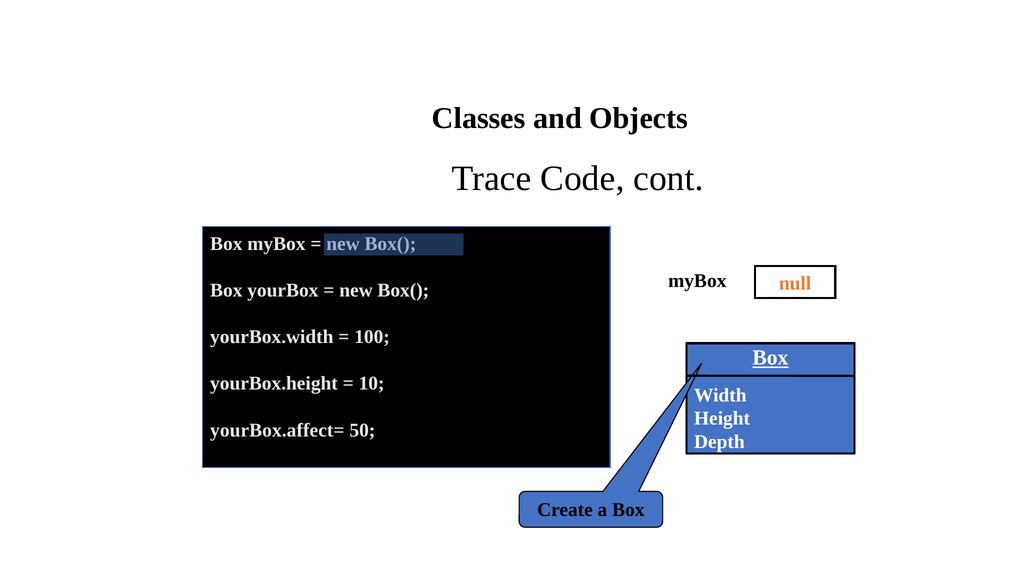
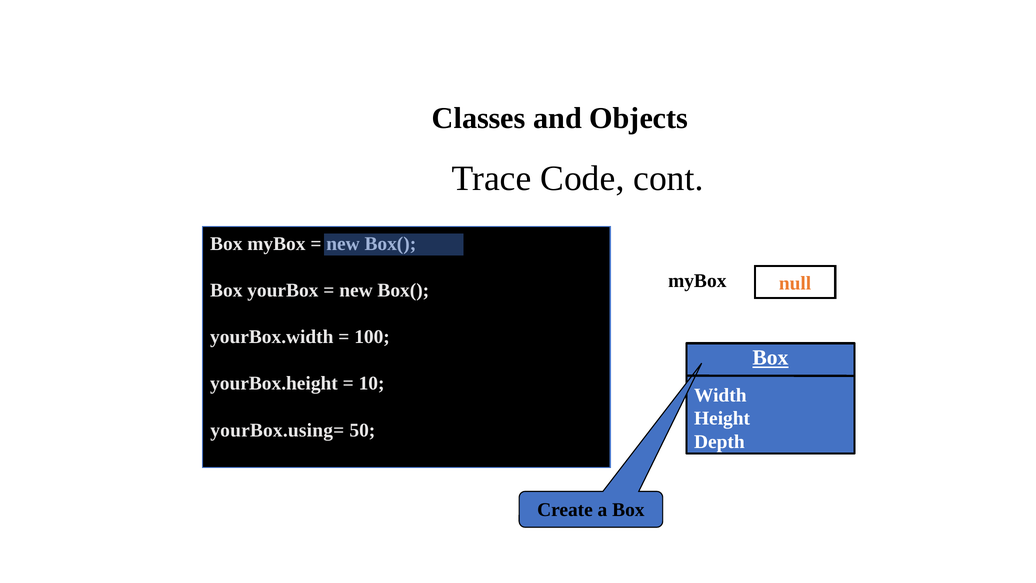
yourBox.affect=: yourBox.affect= -> yourBox.using=
